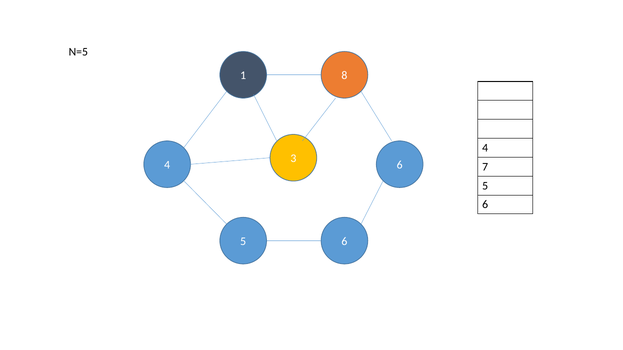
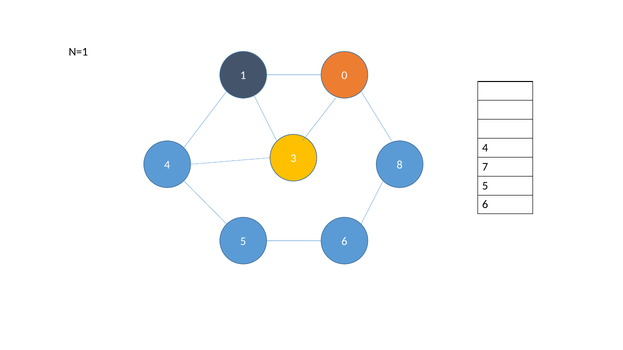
N=5: N=5 -> N=1
8: 8 -> 0
4 6: 6 -> 8
